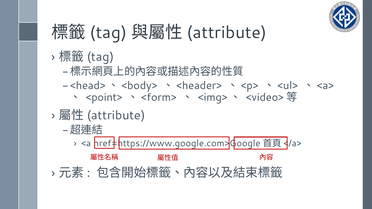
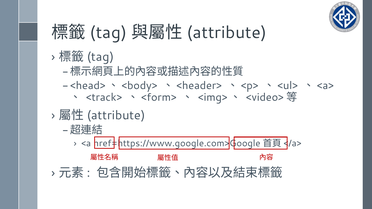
<point>: <point> -> <track>
